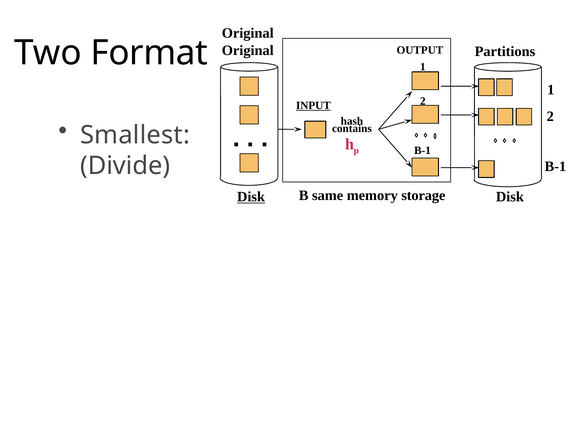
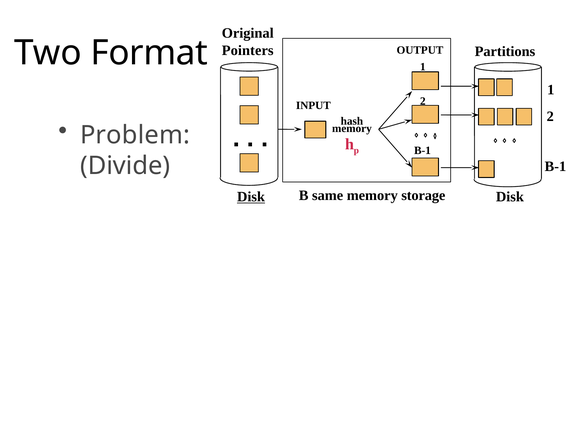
Original at (248, 50): Original -> Pointers
INPUT underline: present -> none
Smallest: Smallest -> Problem
contains at (352, 129): contains -> memory
